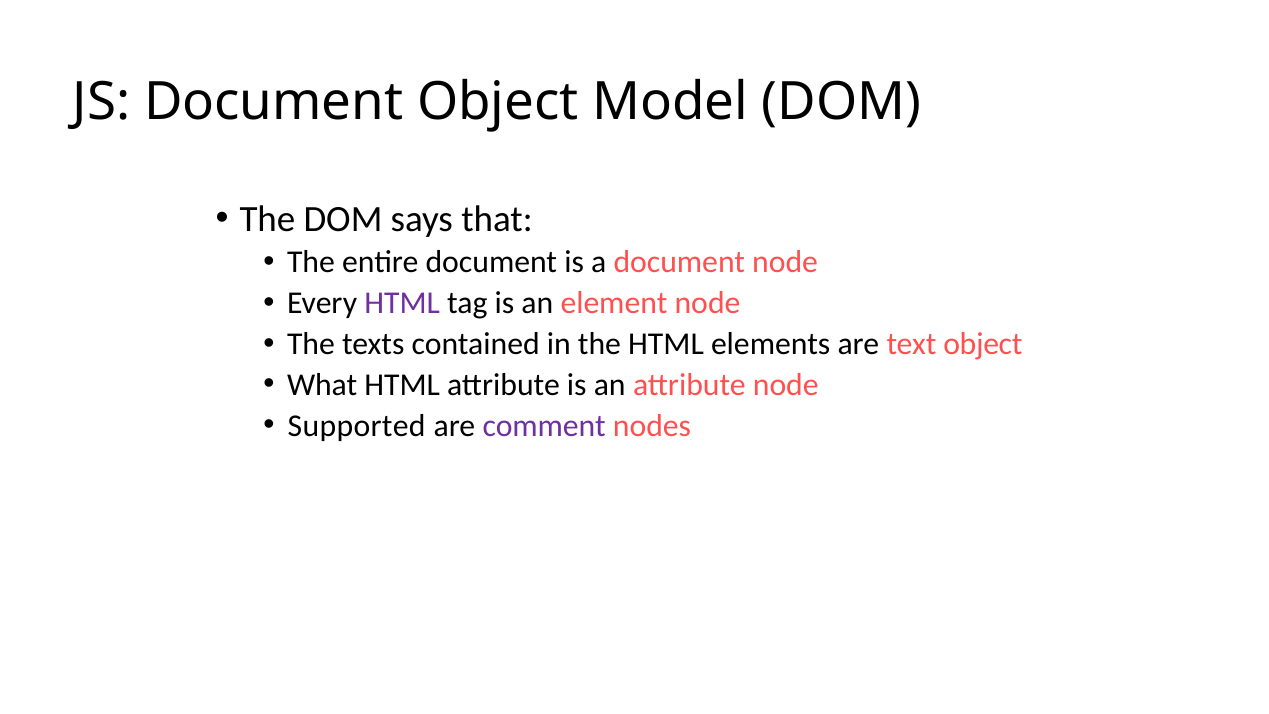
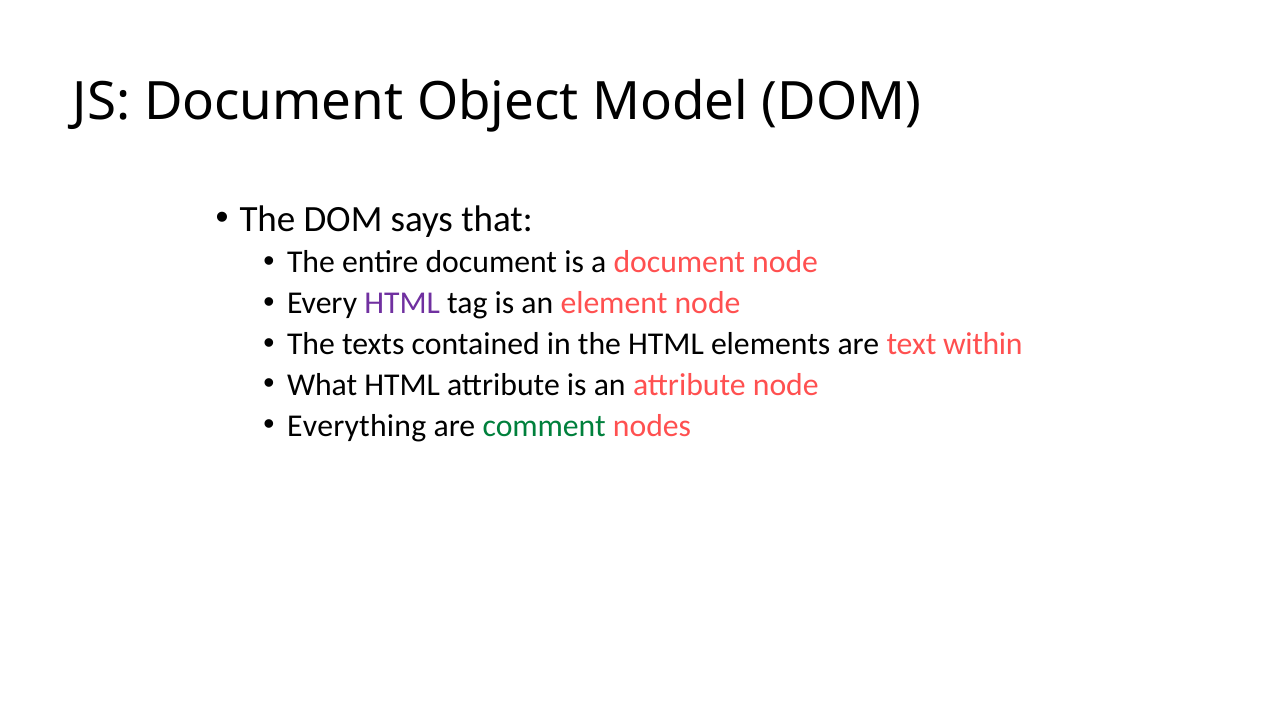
text object: object -> within
Supported: Supported -> Everything
comment colour: purple -> green
